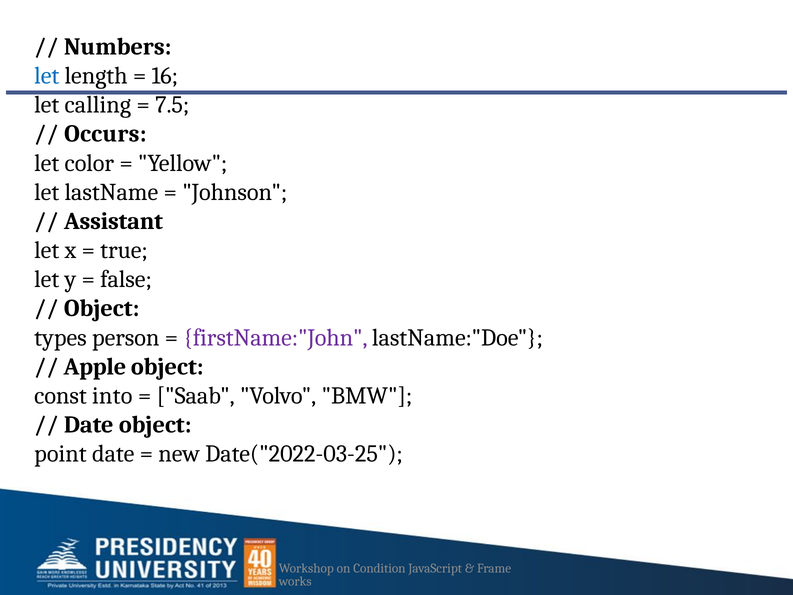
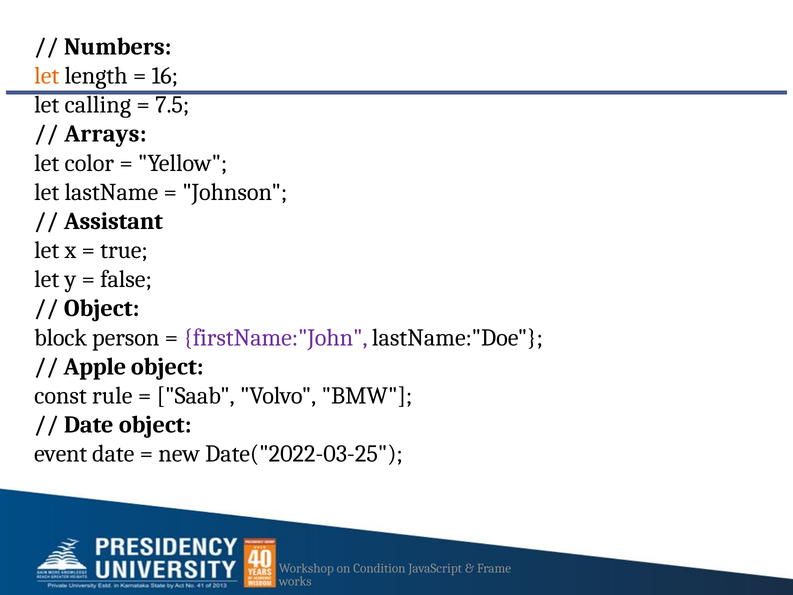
let at (47, 76) colour: blue -> orange
Occurs: Occurs -> Arrays
types: types -> block
into: into -> rule
point: point -> event
